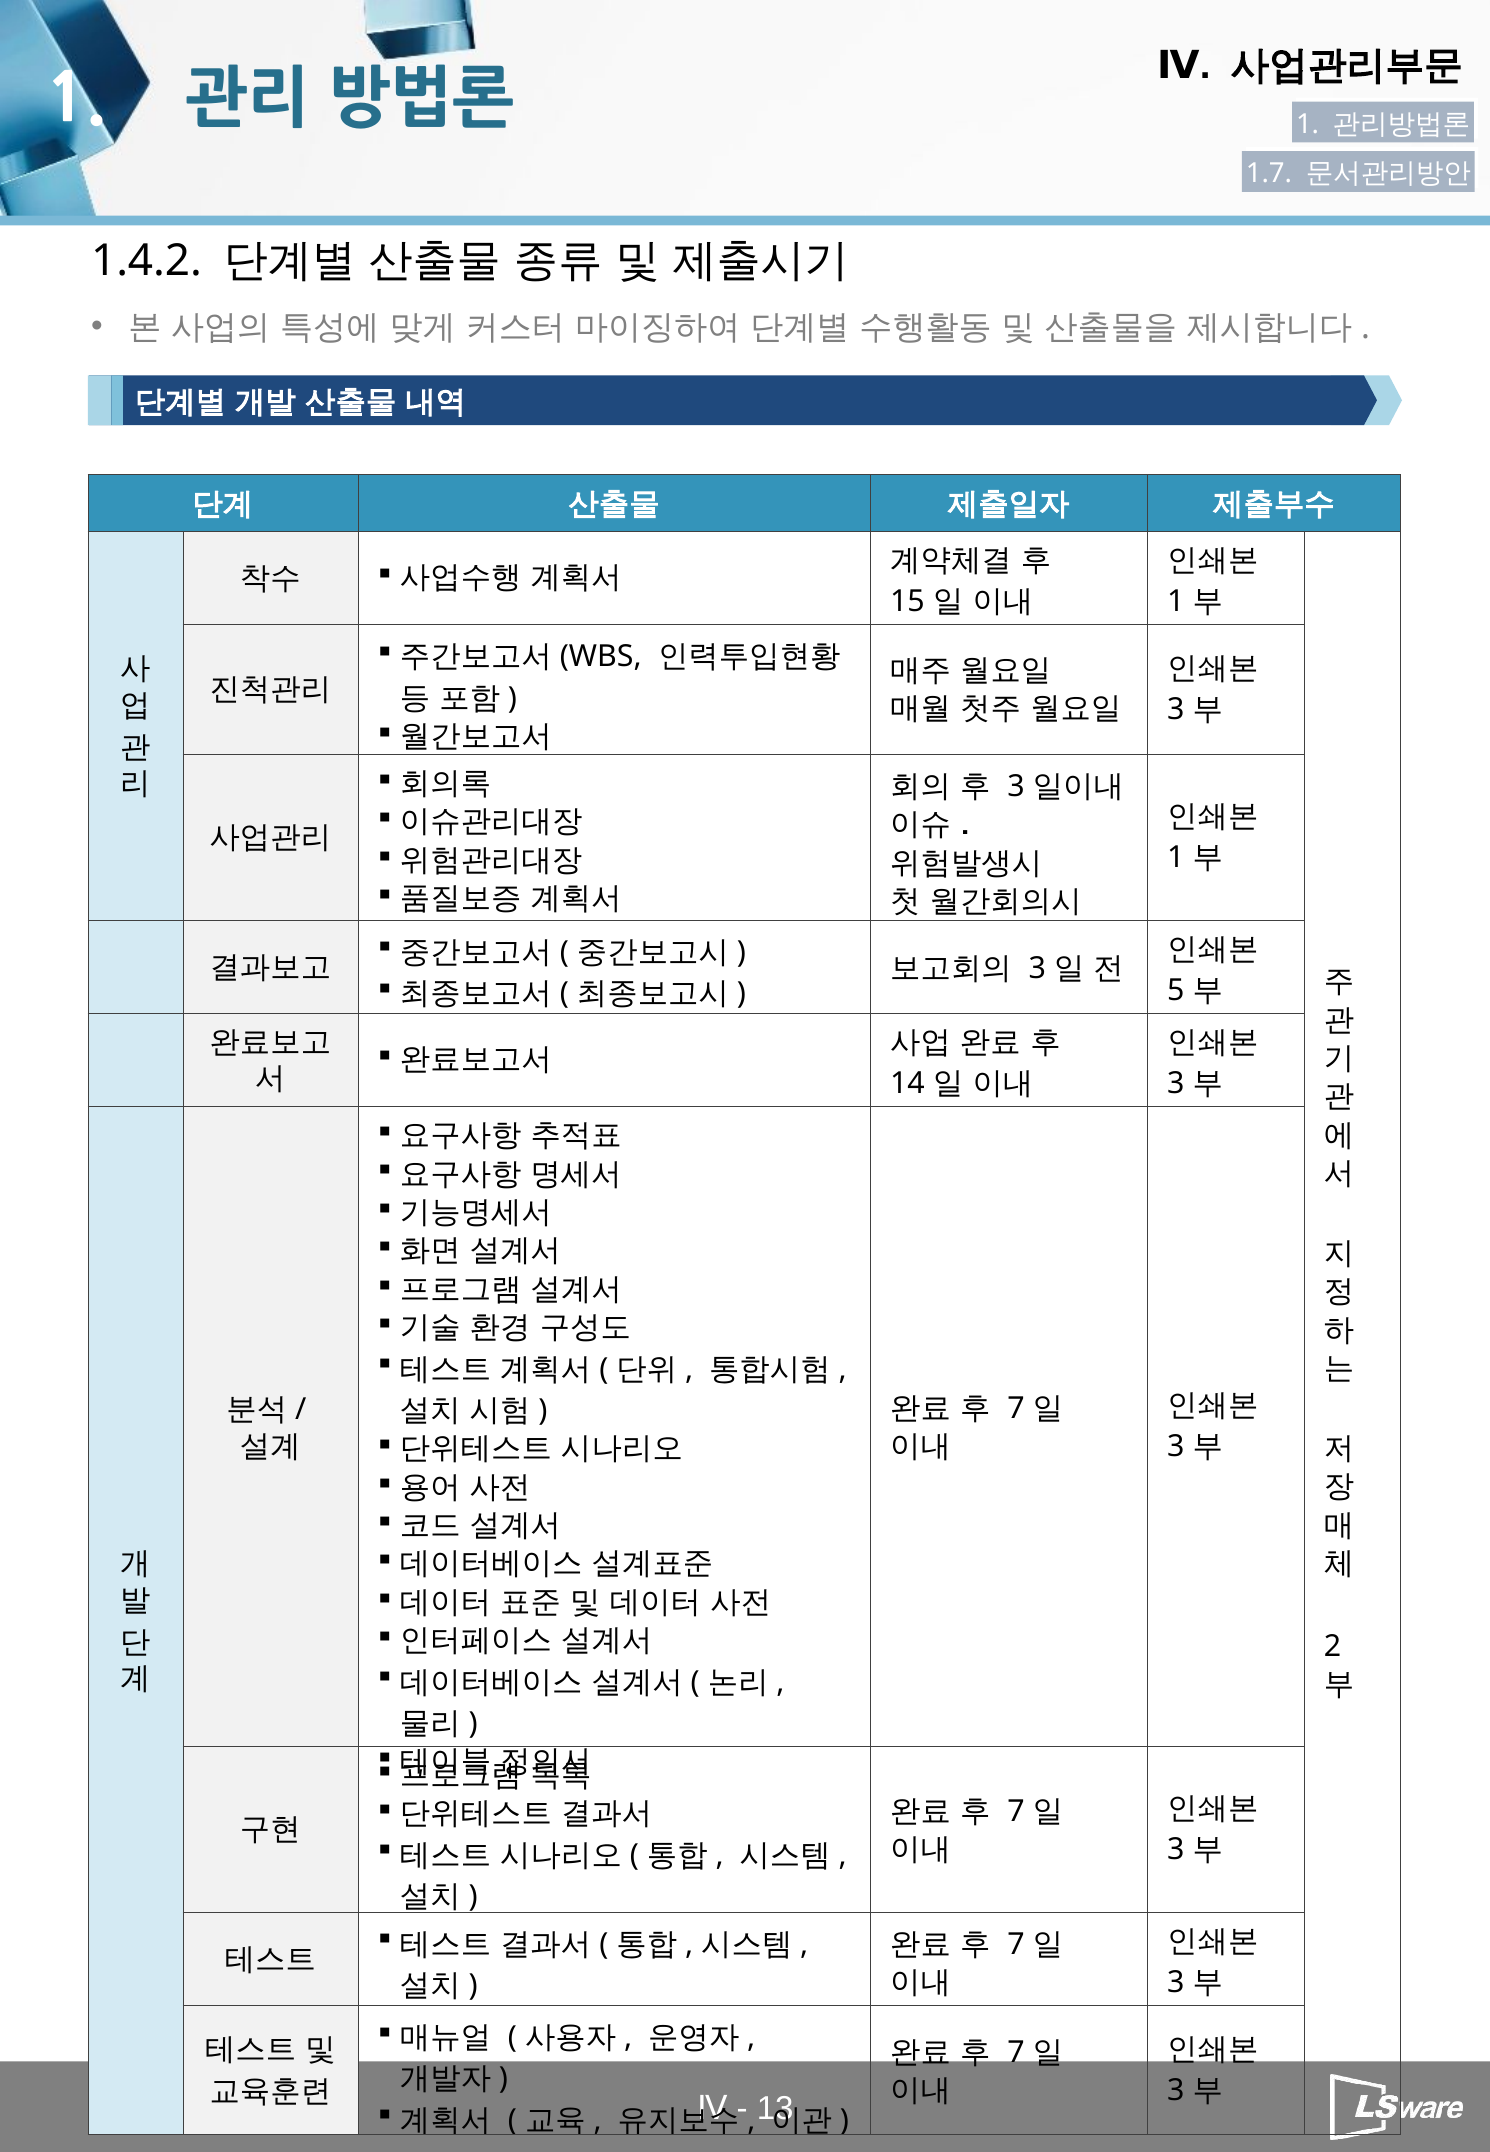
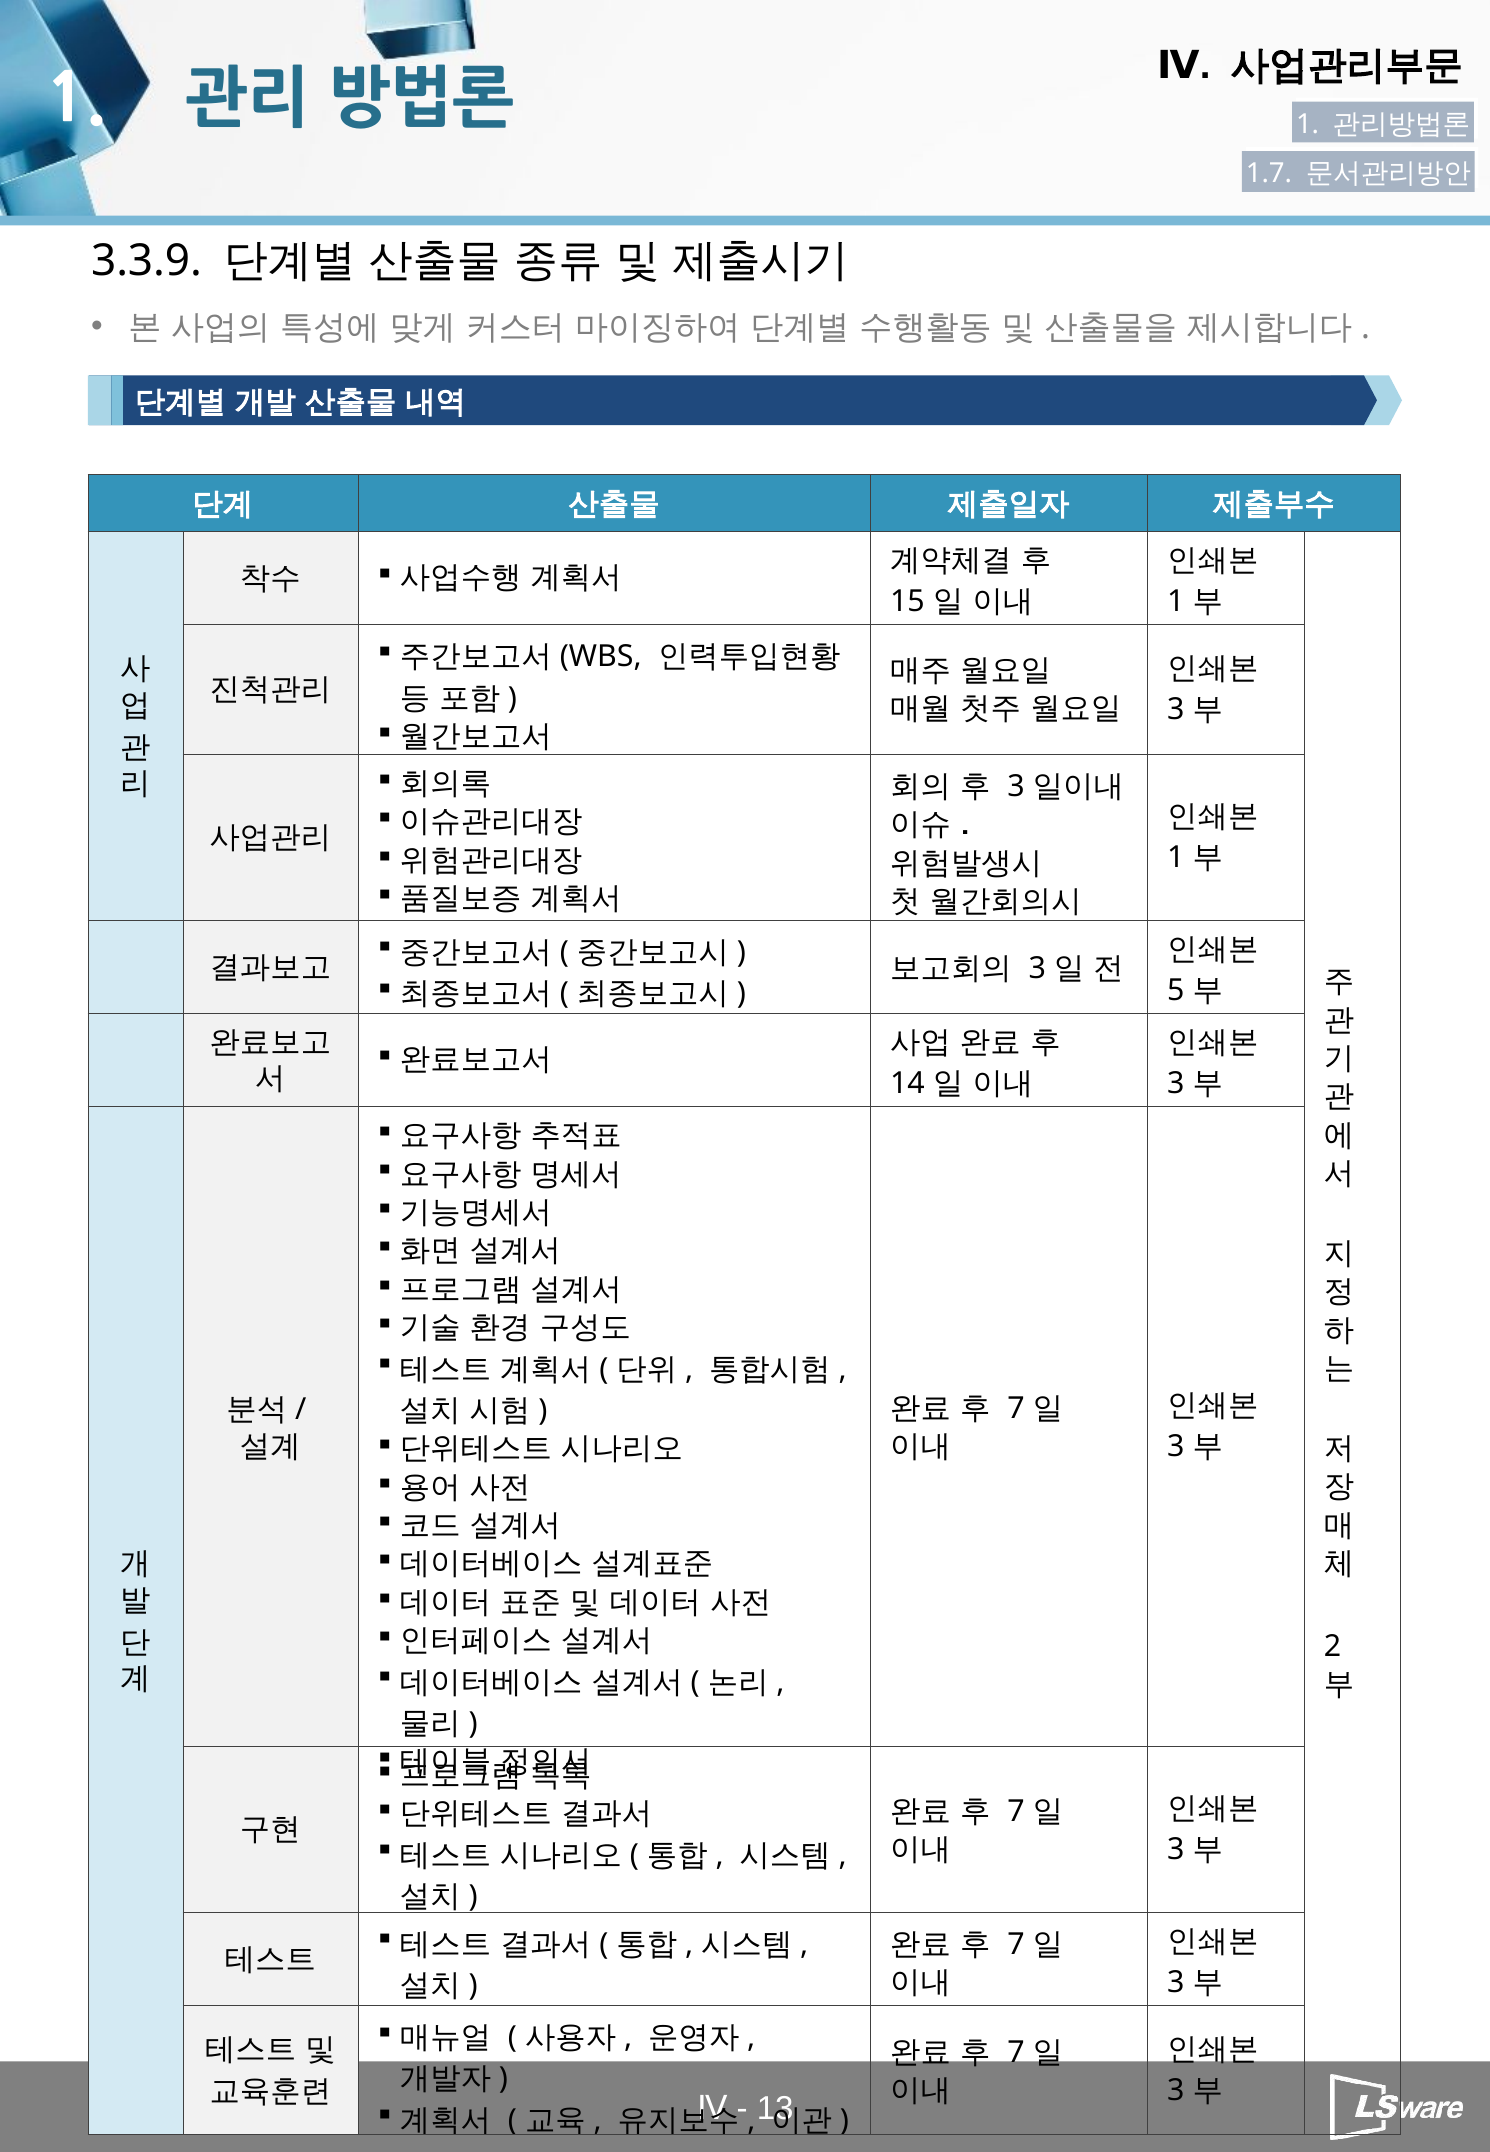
1.4.2: 1.4.2 -> 3.3.9
